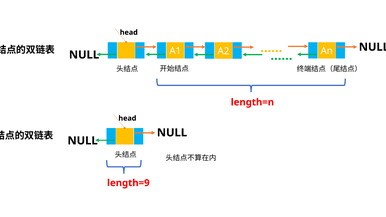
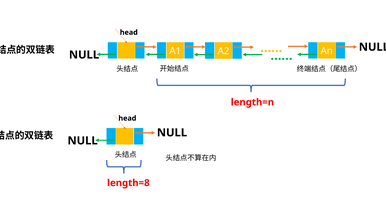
length=9: length=9 -> length=8
